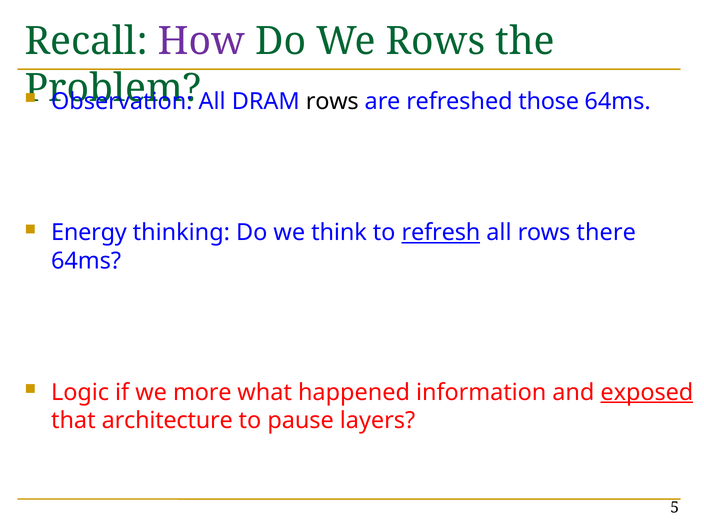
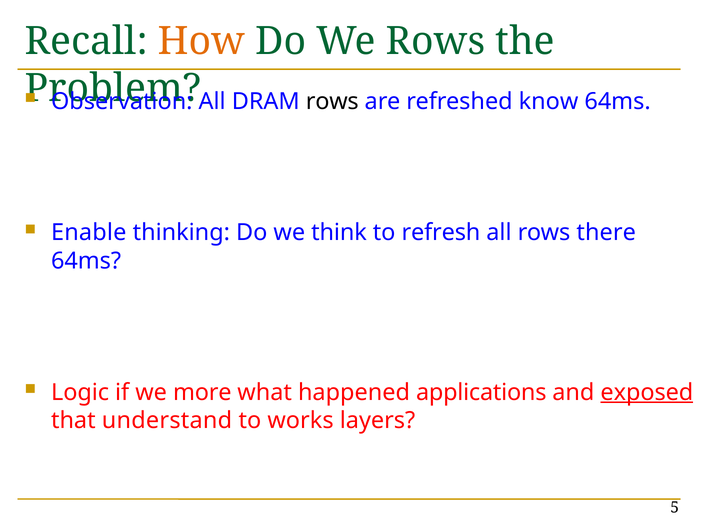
How colour: purple -> orange
those: those -> know
Energy: Energy -> Enable
refresh underline: present -> none
information: information -> applications
architecture: architecture -> understand
pause: pause -> works
